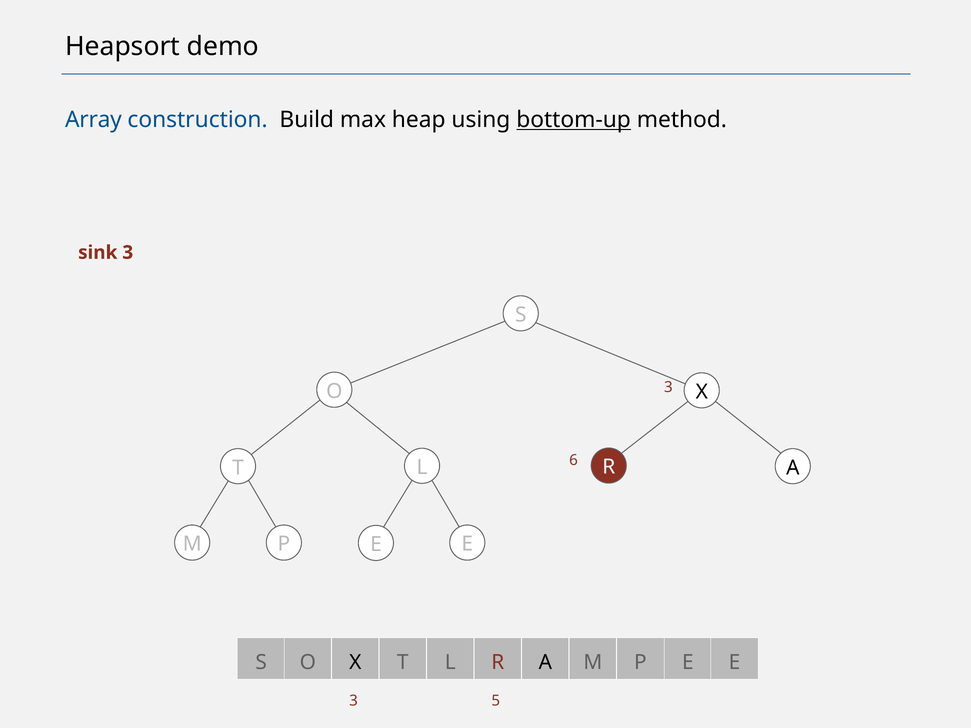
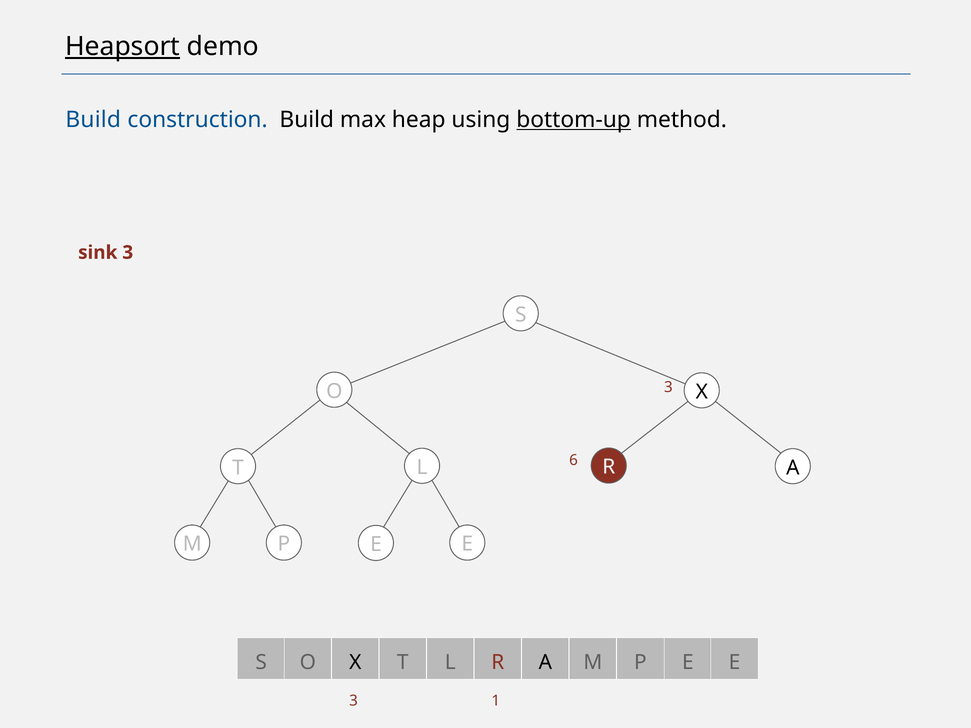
Heapsort underline: none -> present
Array at (93, 120): Array -> Build
5: 5 -> 1
